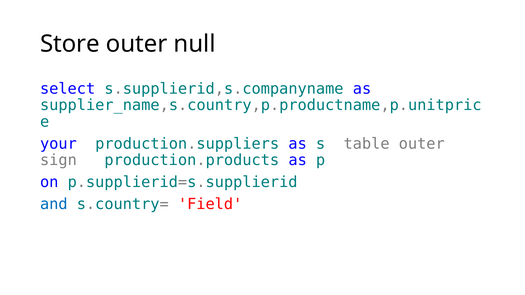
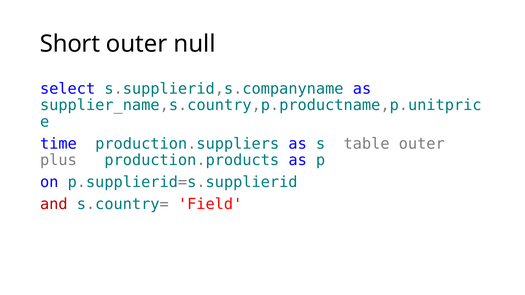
Store: Store -> Short
your: your -> time
sign: sign -> plus
and colour: blue -> red
